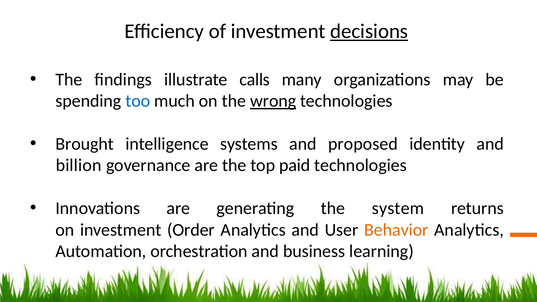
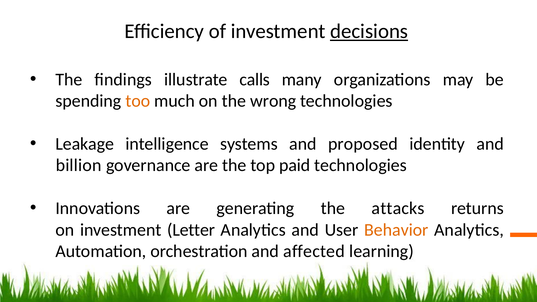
too colour: blue -> orange
wrong underline: present -> none
Brought: Brought -> Leakage
system: system -> attacks
Order: Order -> Letter
business: business -> affected
